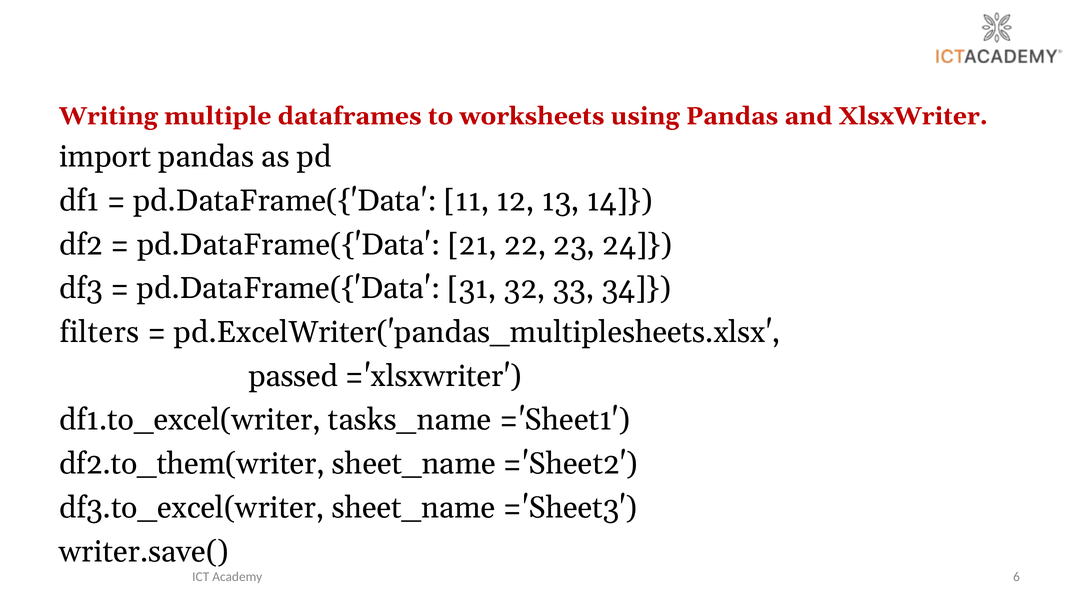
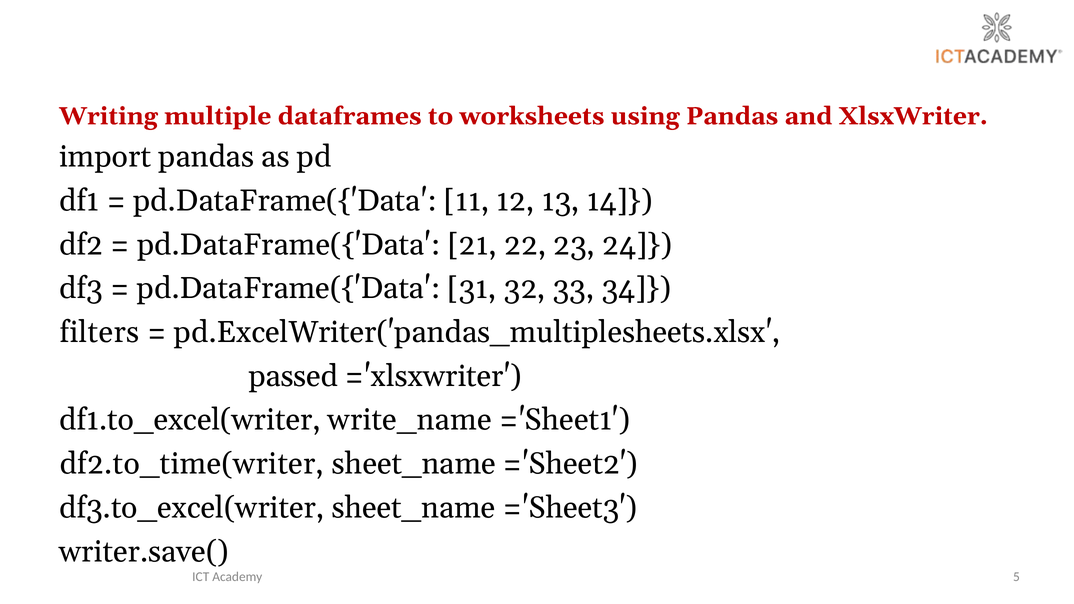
tasks_name: tasks_name -> write_name
df2.to_them(writer: df2.to_them(writer -> df2.to_time(writer
6: 6 -> 5
